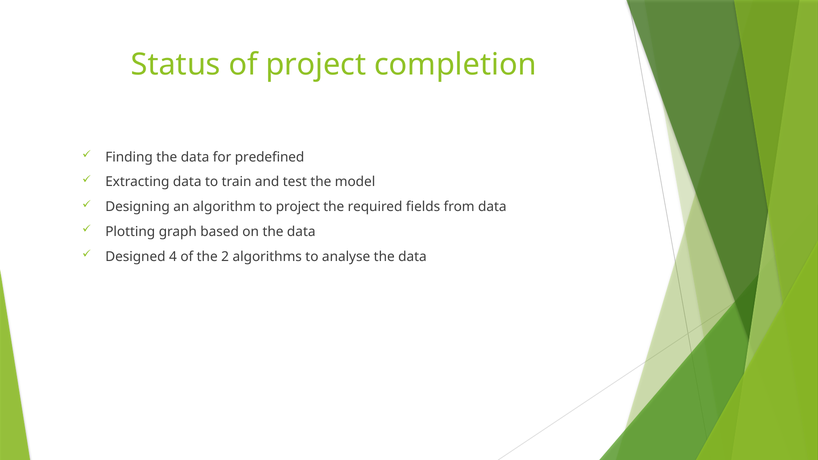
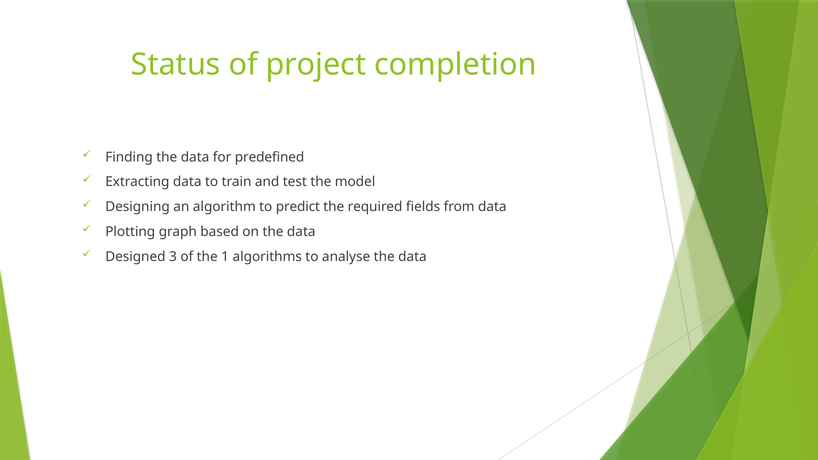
to project: project -> predict
4: 4 -> 3
2: 2 -> 1
